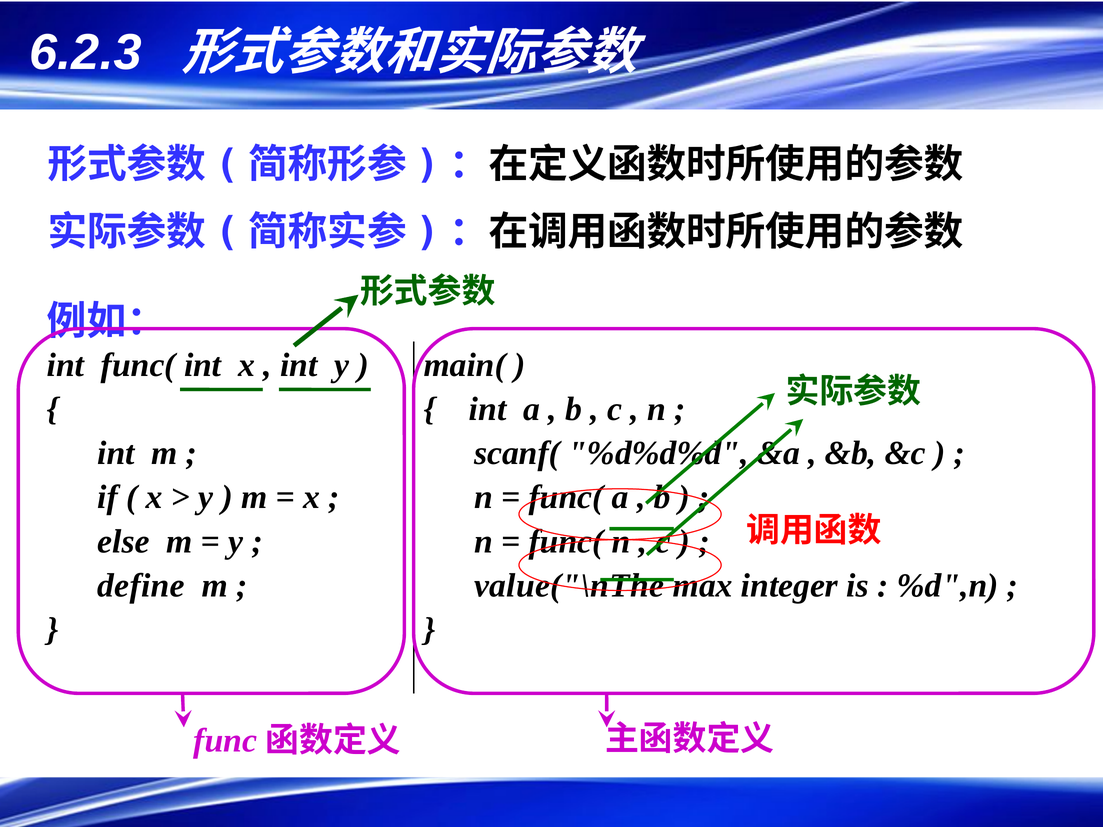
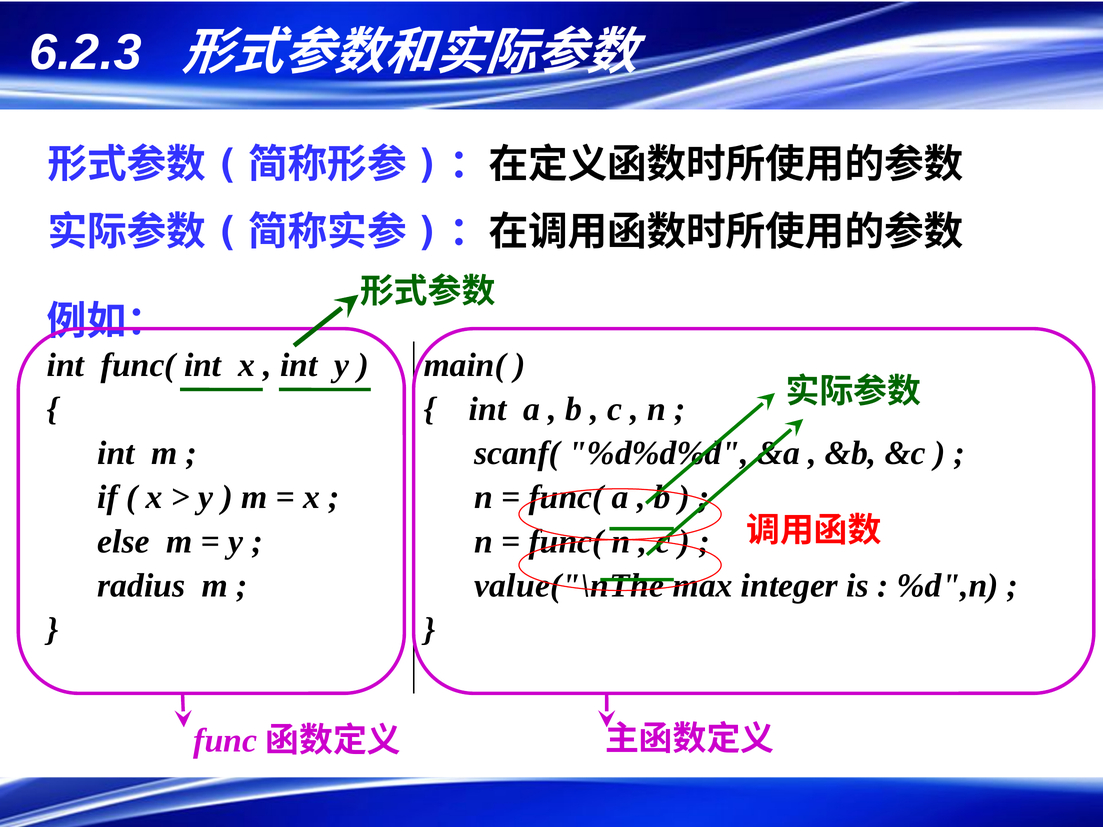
define: define -> radius
